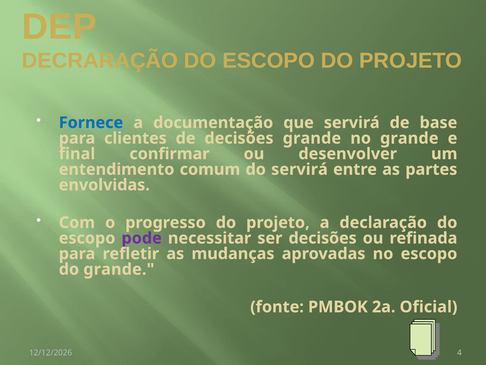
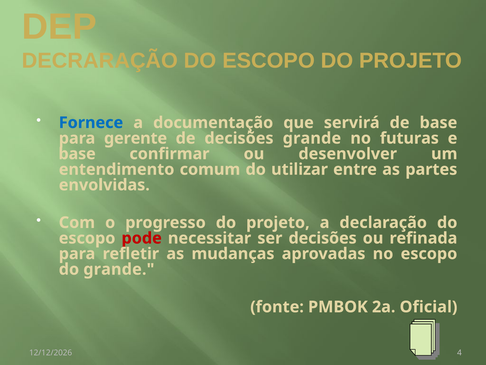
clientes: clientes -> gerente
no grande: grande -> futuras
final at (77, 154): final -> base
do servirá: servirá -> utilizar
pode colour: purple -> red
